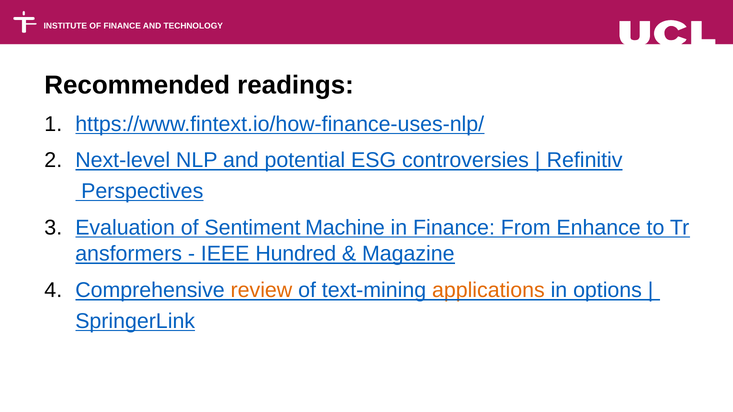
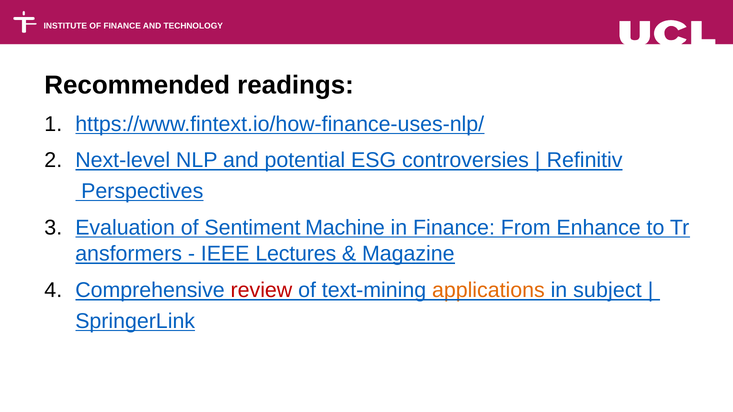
Hundred: Hundred -> Lectures
review colour: orange -> red
options: options -> subject
